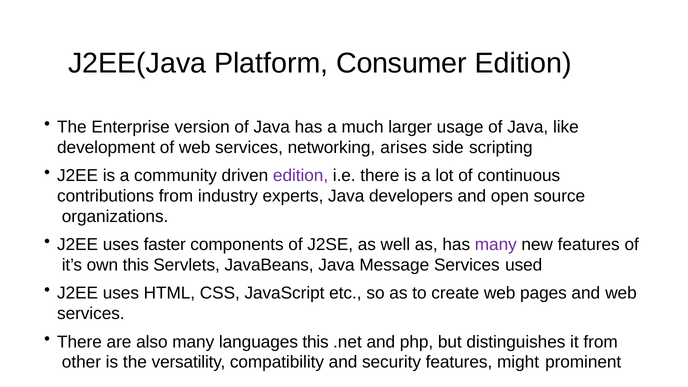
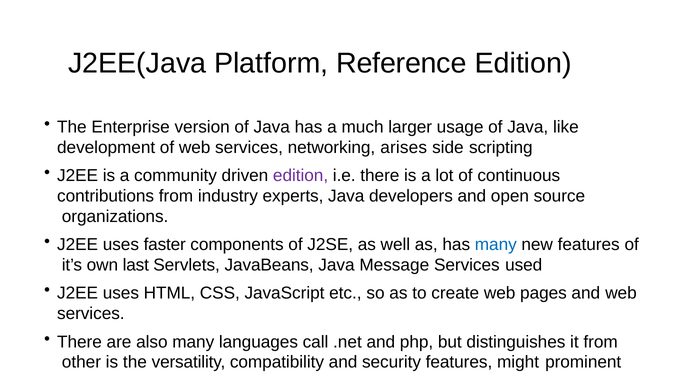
Consumer: Consumer -> Reference
many at (496, 244) colour: purple -> blue
own this: this -> last
languages this: this -> call
